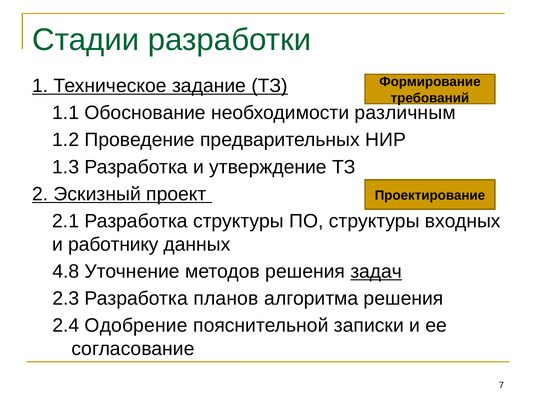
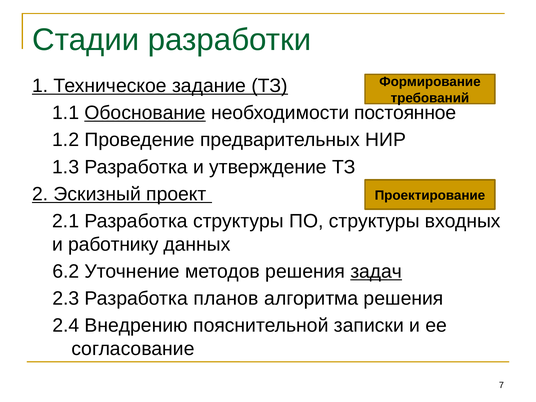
Обоснование underline: none -> present
различным: различным -> постоянное
4.8: 4.8 -> 6.2
Одобрение: Одобрение -> Внедрению
